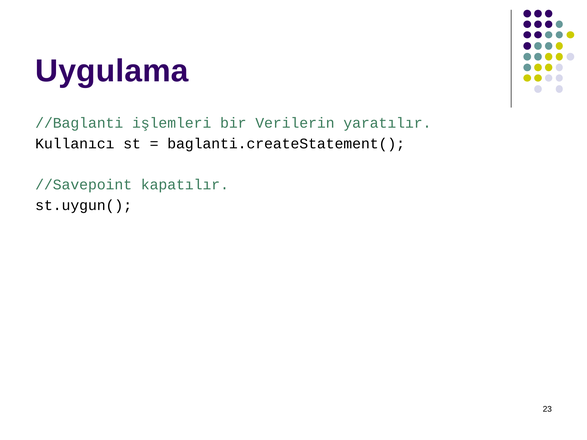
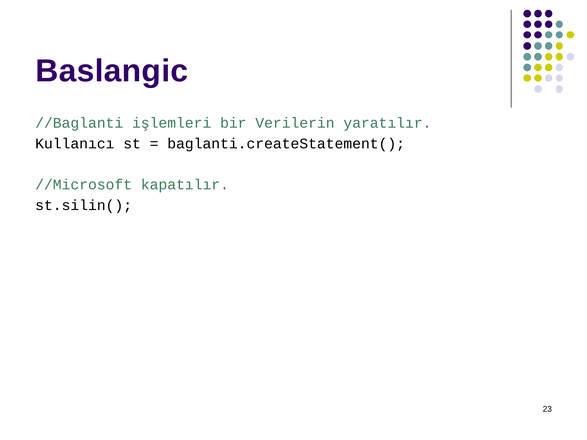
Uygulama: Uygulama -> Baslangic
//Savepoint: //Savepoint -> //Microsoft
st.uygun(: st.uygun( -> st.silin(
